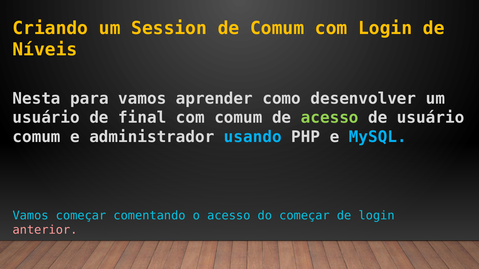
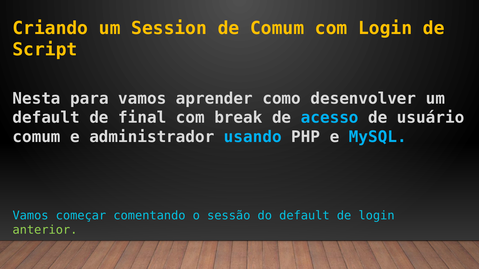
Níveis: Níveis -> Script
usuário at (46, 118): usuário -> default
com comum: comum -> break
acesso at (330, 118) colour: light green -> light blue
o acesso: acesso -> sessão
do começar: começar -> default
anterior colour: pink -> light green
